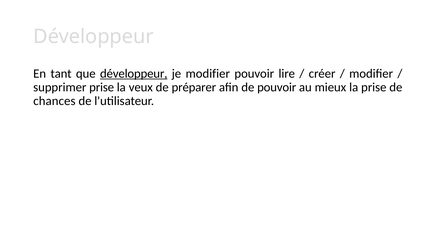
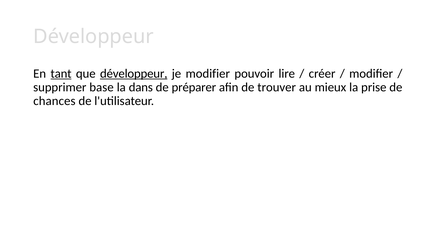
tant underline: none -> present
supprimer prise: prise -> base
veux: veux -> dans
de pouvoir: pouvoir -> trouver
